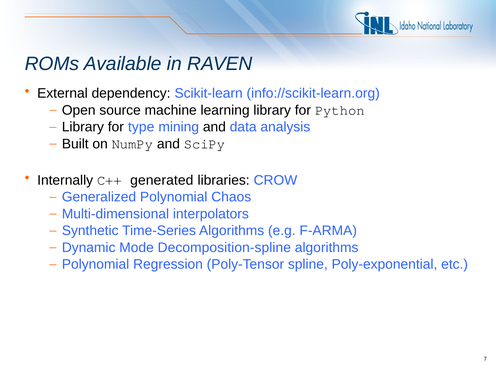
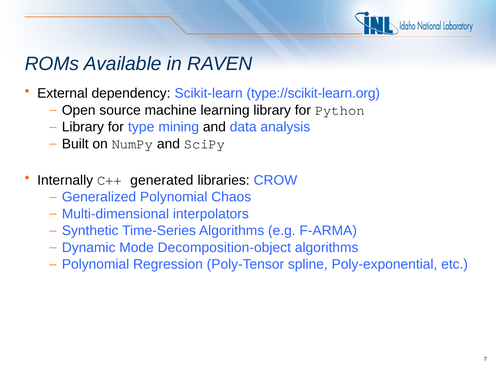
info://scikit-learn.org: info://scikit-learn.org -> type://scikit-learn.org
Decomposition-spline: Decomposition-spline -> Decomposition-object
